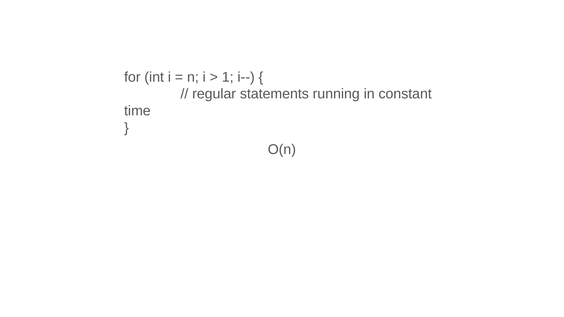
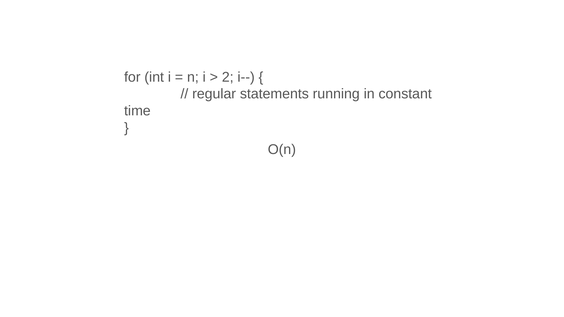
1: 1 -> 2
